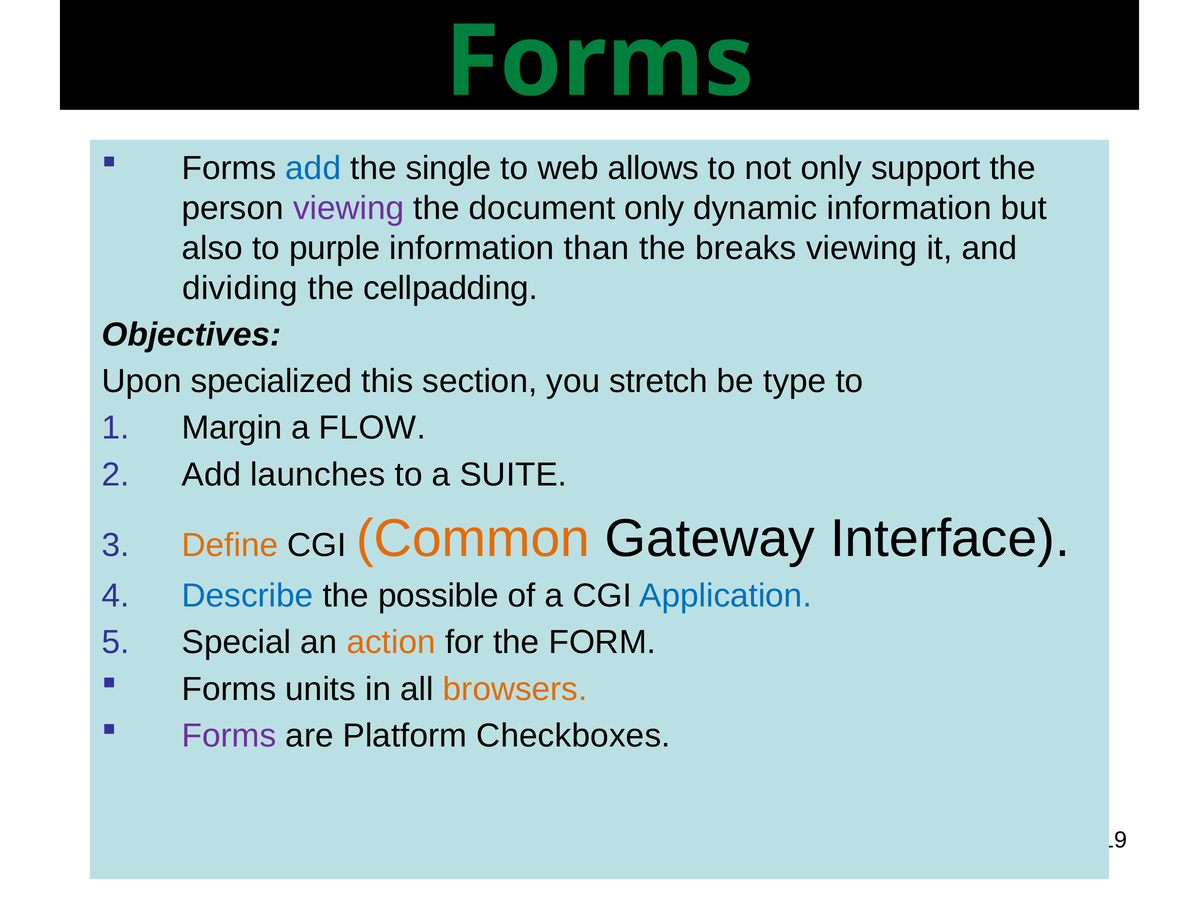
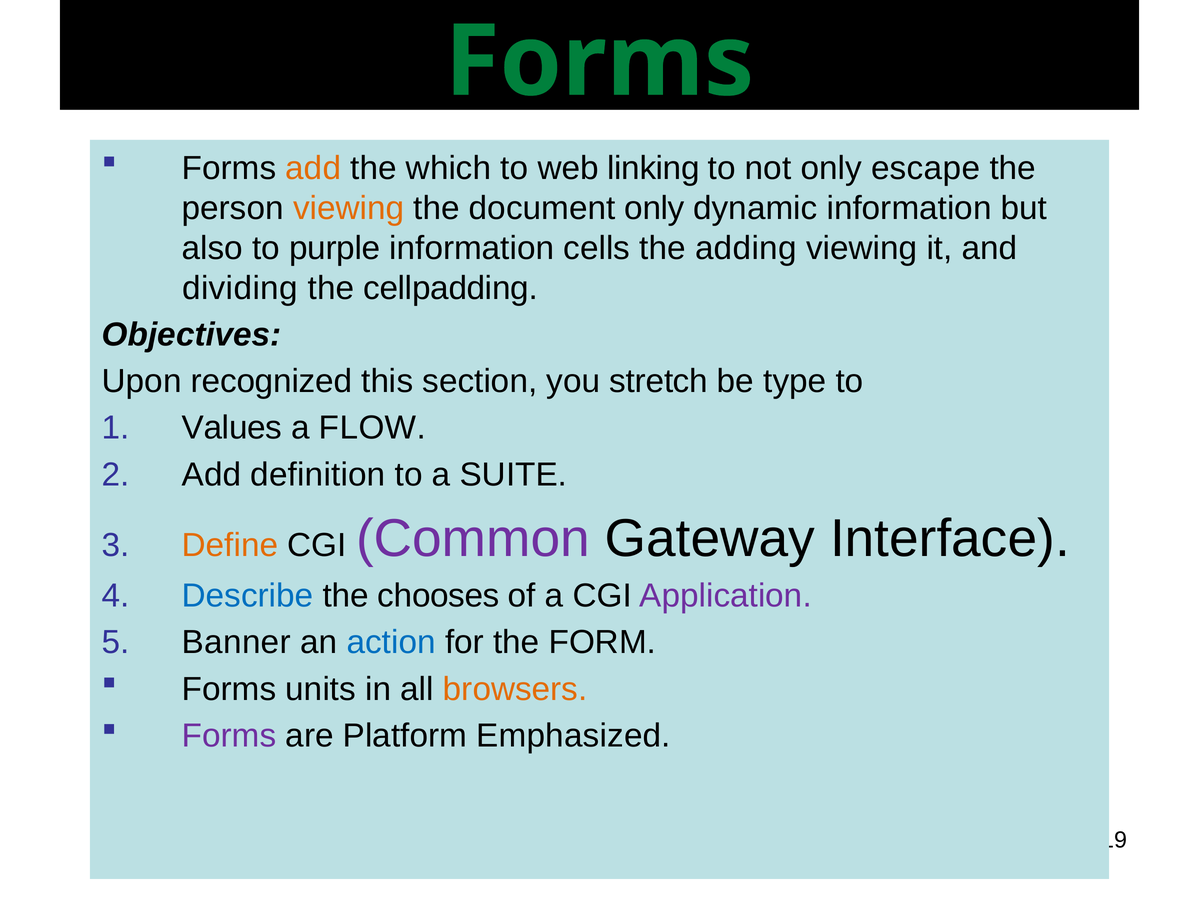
add at (313, 168) colour: blue -> orange
single: single -> which
allows: allows -> linking
support: support -> escape
viewing at (349, 208) colour: purple -> orange
than: than -> cells
breaks: breaks -> adding
specialized: specialized -> recognized
Margin: Margin -> Values
launches: launches -> definition
Common colour: orange -> purple
possible: possible -> chooses
Application colour: blue -> purple
Special: Special -> Banner
action colour: orange -> blue
Checkboxes: Checkboxes -> Emphasized
